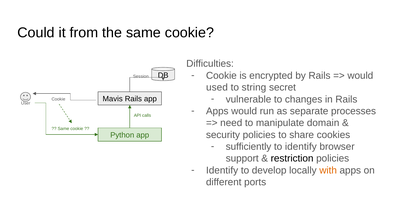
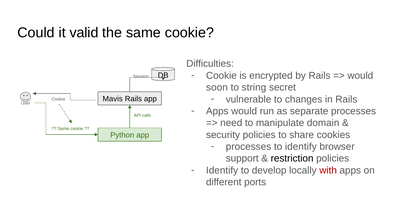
from: from -> valid
used: used -> soon
sufficiently at (249, 147): sufficiently -> processes
with colour: orange -> red
